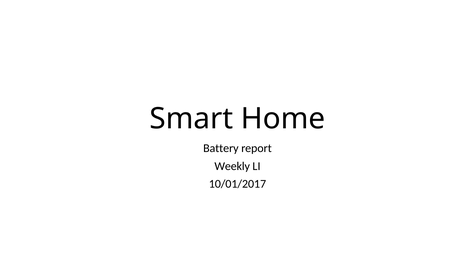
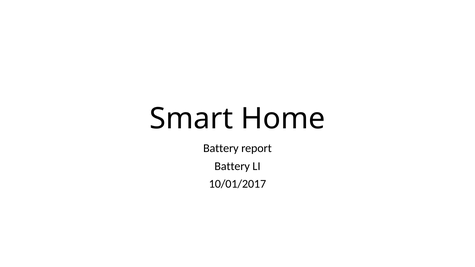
Weekly at (232, 166): Weekly -> Battery
